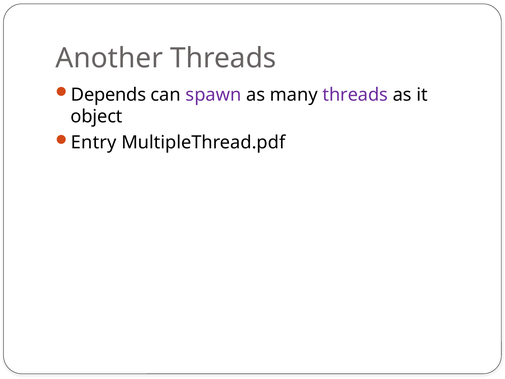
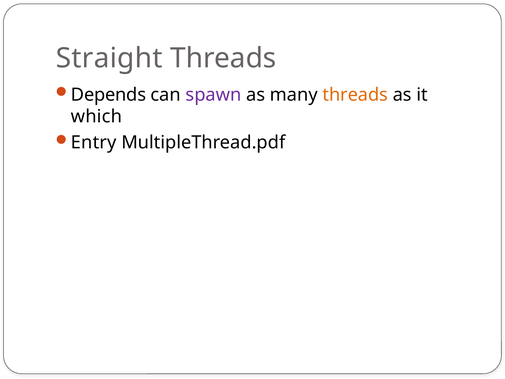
Another: Another -> Straight
threads at (355, 95) colour: purple -> orange
object: object -> which
